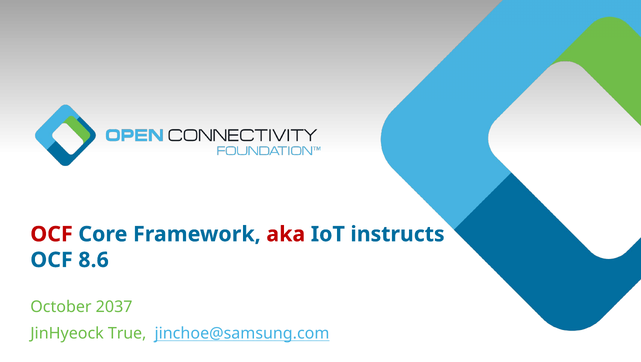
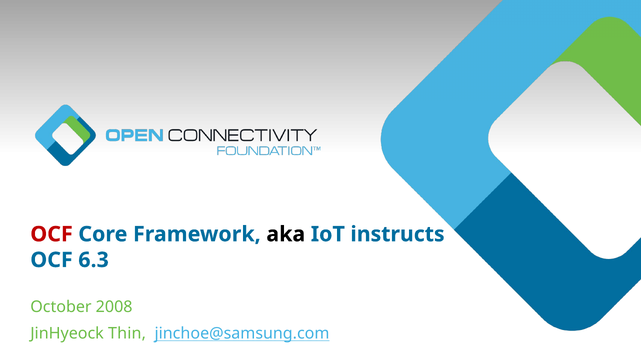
aka colour: red -> black
8.6: 8.6 -> 6.3
2037: 2037 -> 2008
True: True -> Thin
